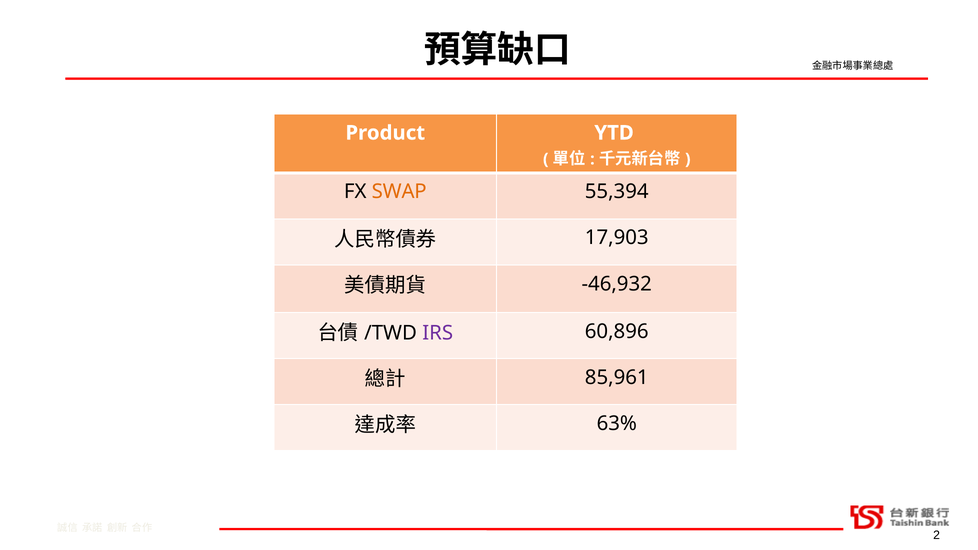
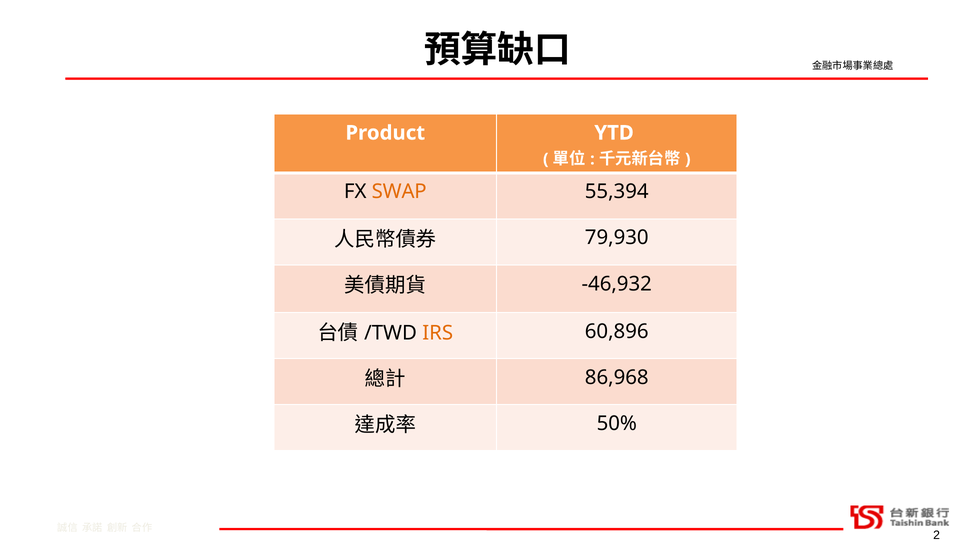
17,903: 17,903 -> 79,930
IRS colour: purple -> orange
85,961: 85,961 -> 86,968
63%: 63% -> 50%
